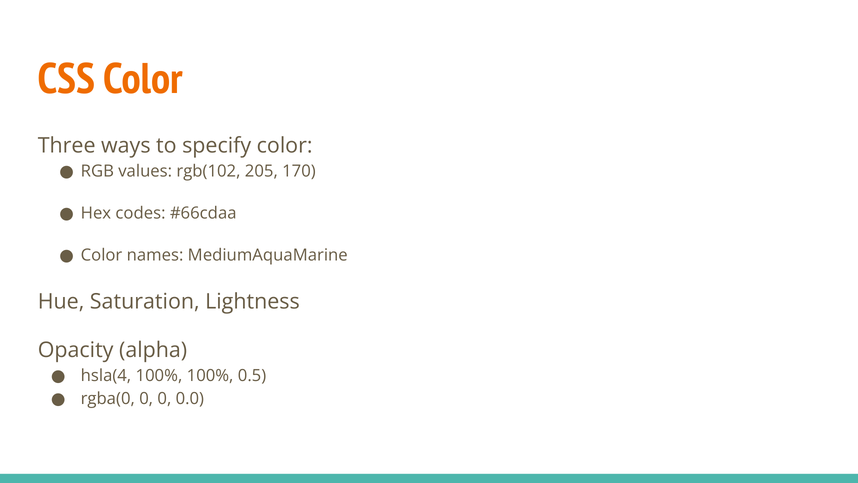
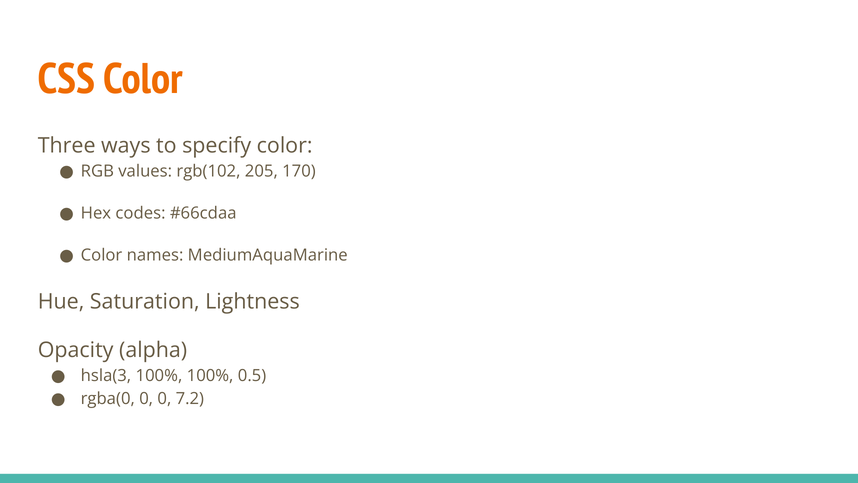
hsla(4: hsla(4 -> hsla(3
0.0: 0.0 -> 7.2
